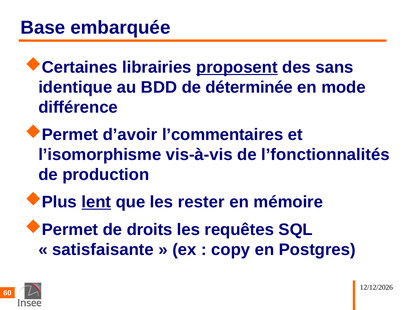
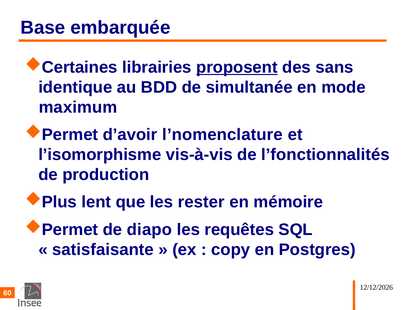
déterminée: déterminée -> simultanée
différence: différence -> maximum
l’commentaires: l’commentaires -> l’nomenclature
lent underline: present -> none
droits: droits -> diapo
